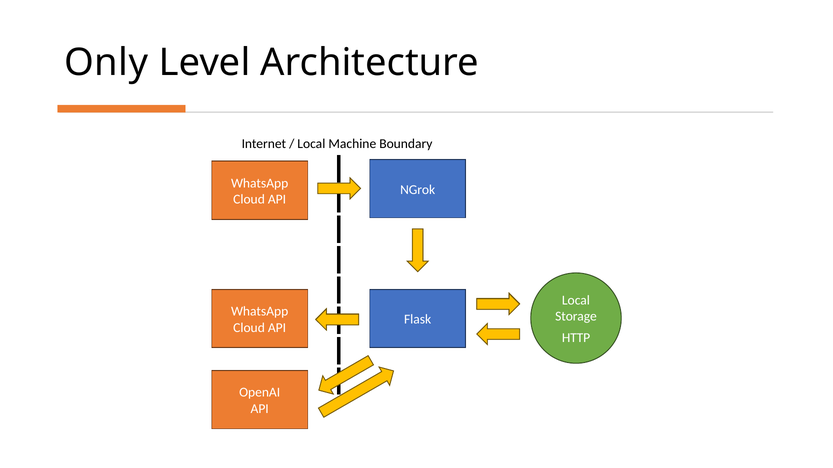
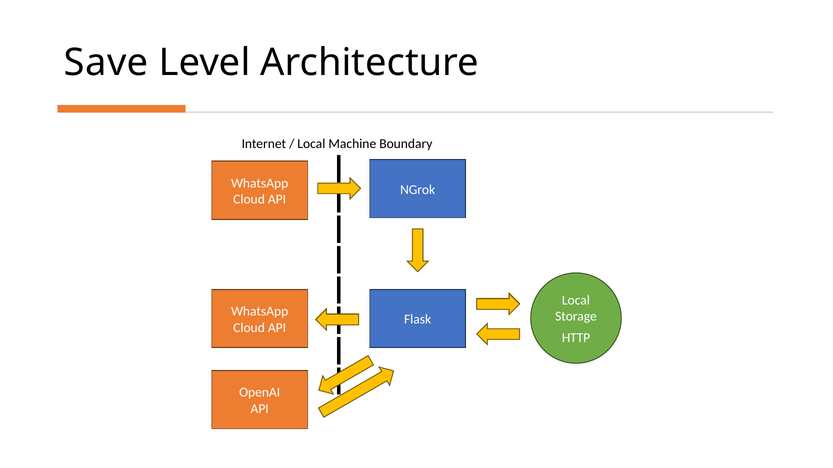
Only: Only -> Save
